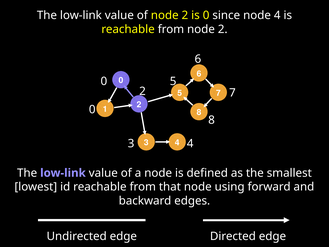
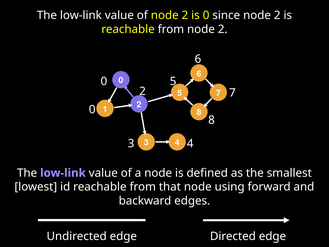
4 at (277, 15): 4 -> 2
